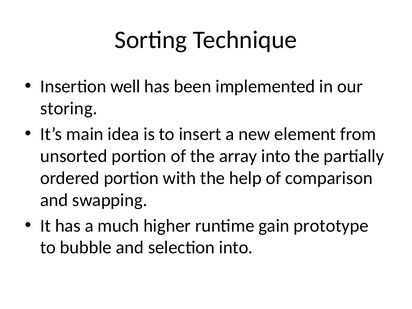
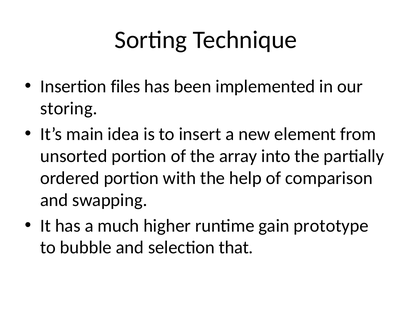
well: well -> files
selection into: into -> that
